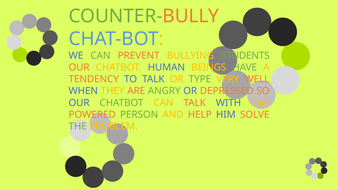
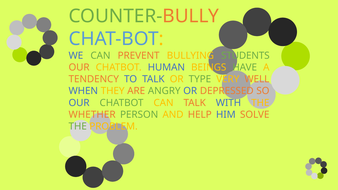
POWERED: POWERED -> WHETHER
